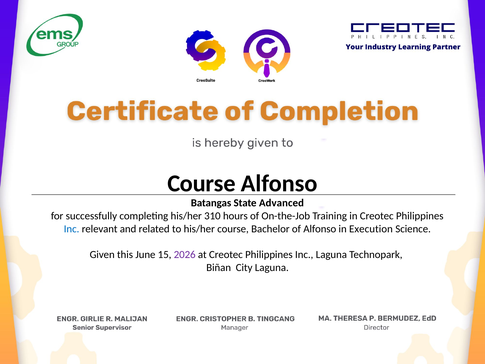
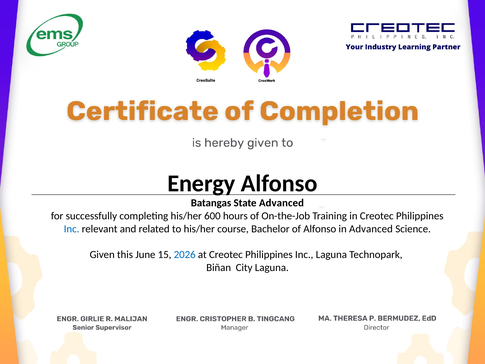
Course at (201, 183): Course -> Energy
310: 310 -> 600
in Execution: Execution -> Advanced
2026 colour: purple -> blue
